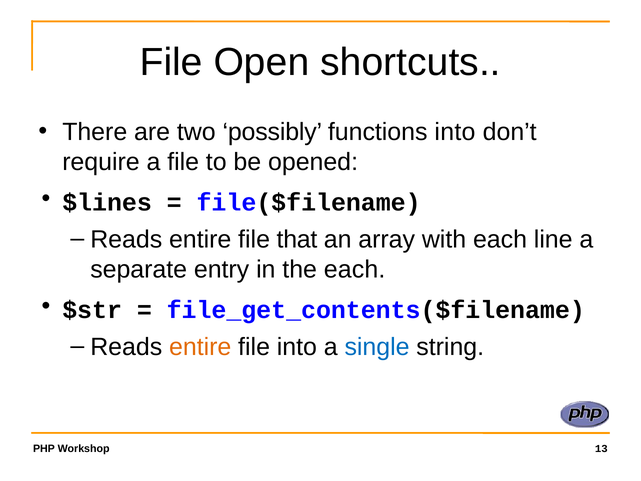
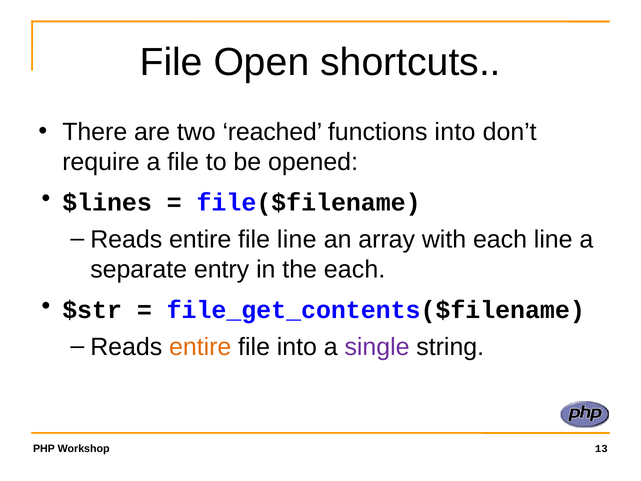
possibly: possibly -> reached
file that: that -> line
single colour: blue -> purple
